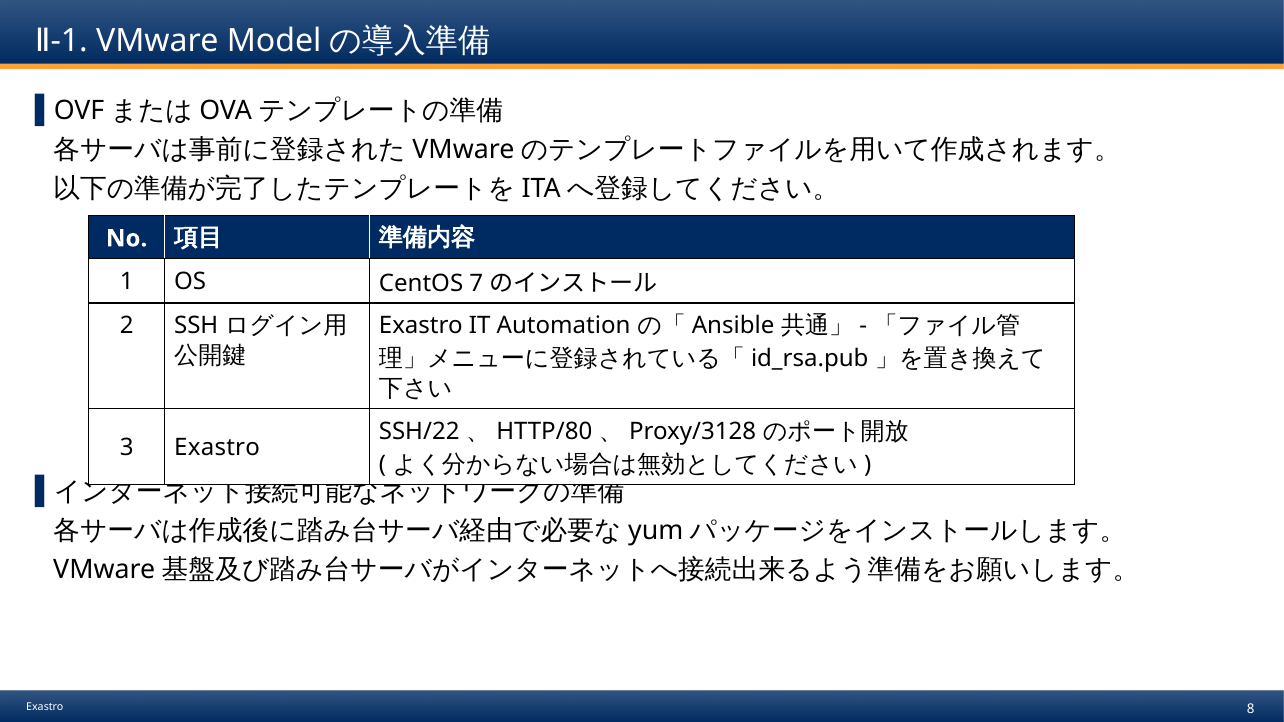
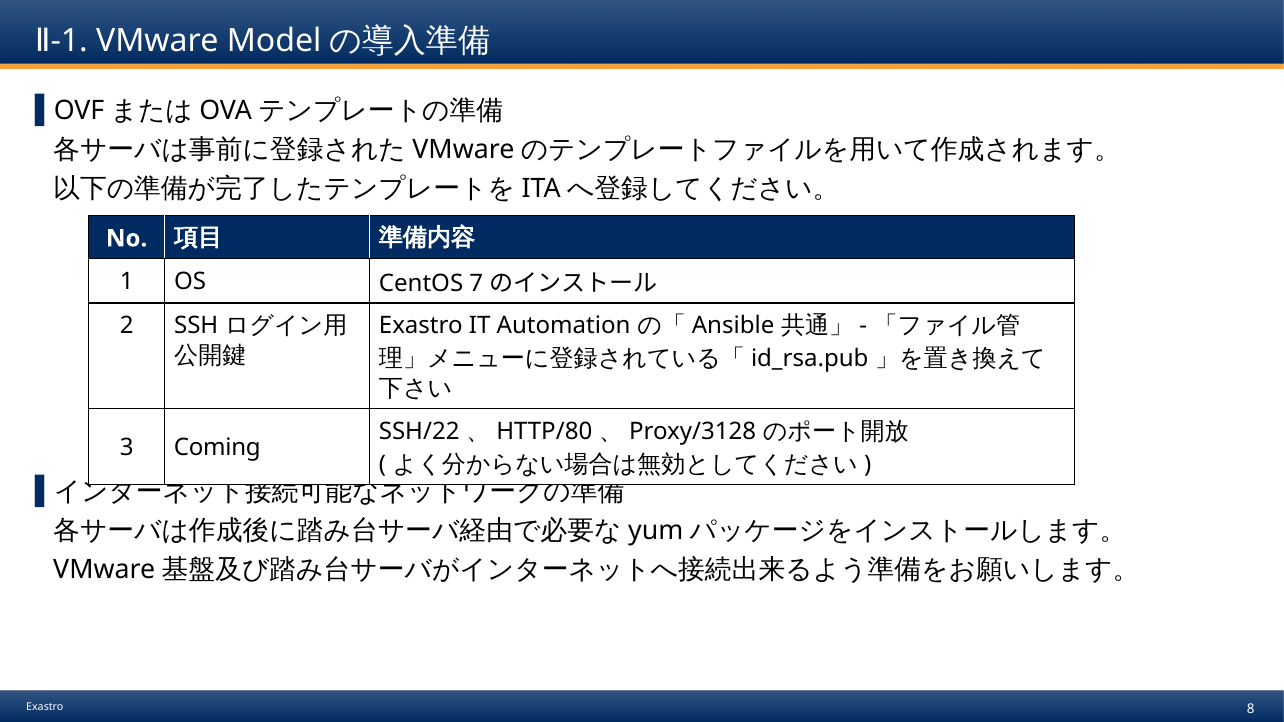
3 Exastro: Exastro -> Coming
